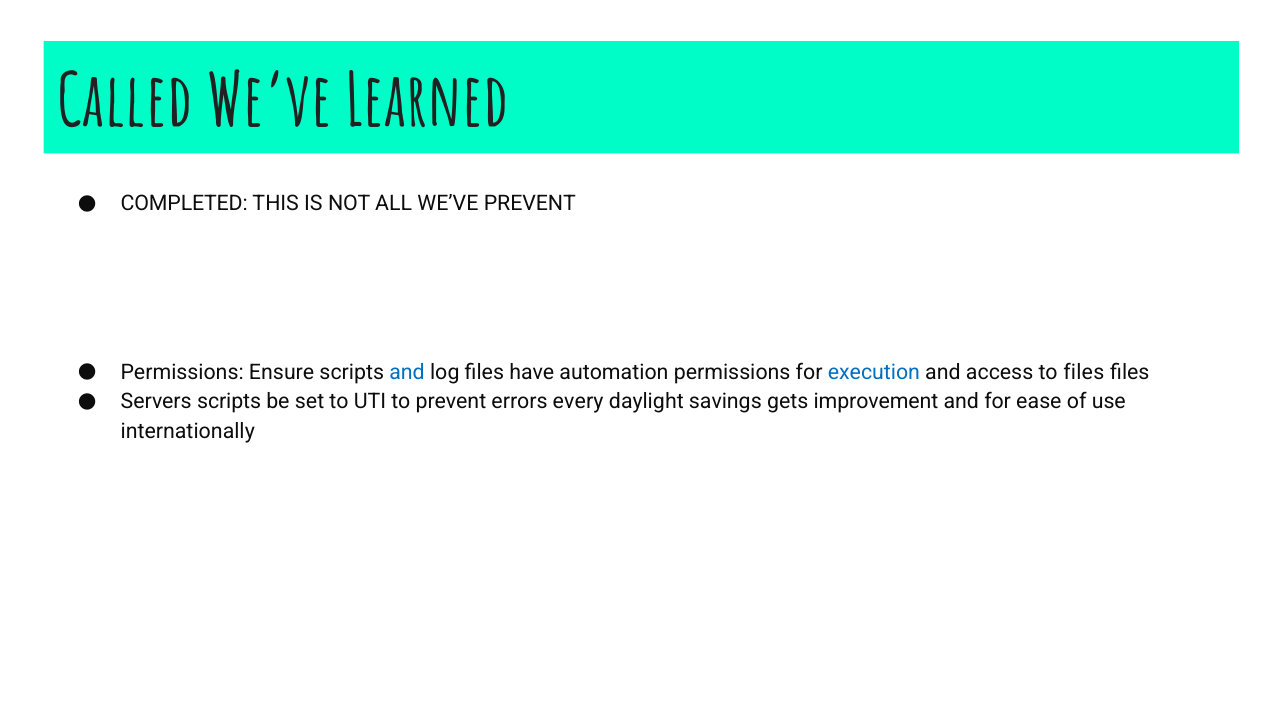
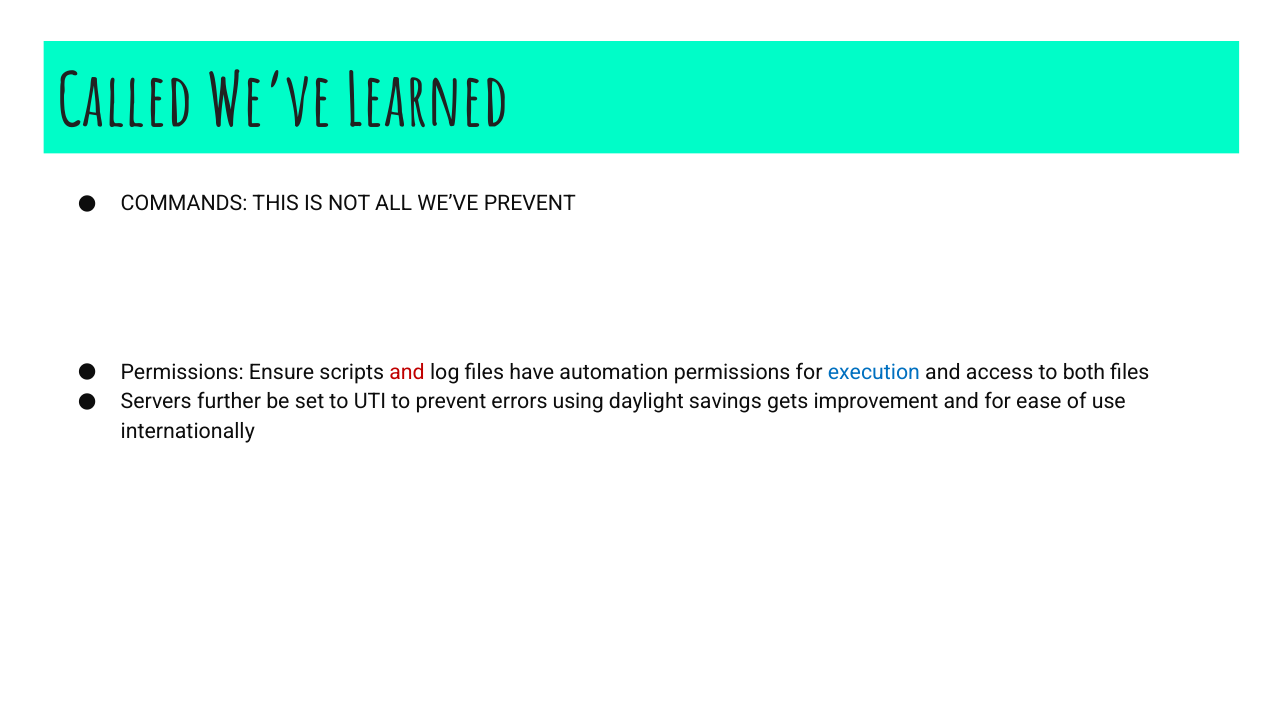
COMPLETED: COMPLETED -> COMMANDS
and at (407, 372) colour: blue -> red
to files: files -> both
Servers scripts: scripts -> further
every: every -> using
